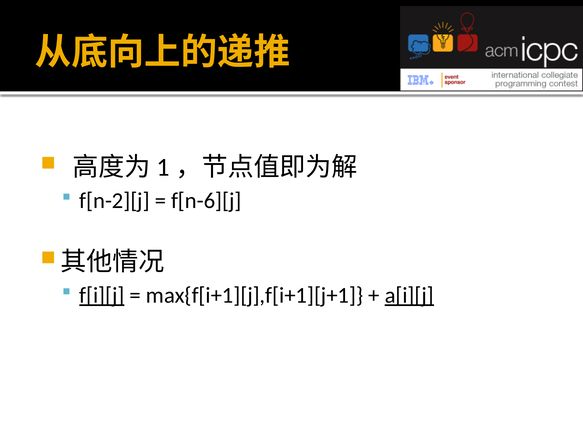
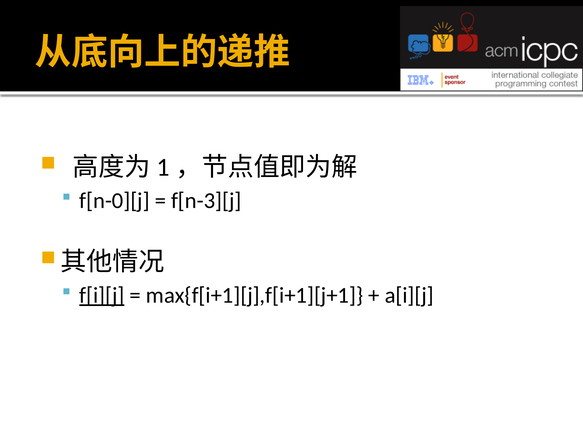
f[n-2][j: f[n-2][j -> f[n-0][j
f[n-6][j: f[n-6][j -> f[n-3][j
a[i][j underline: present -> none
